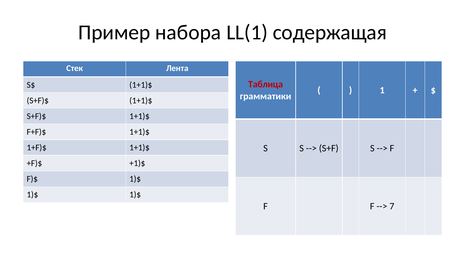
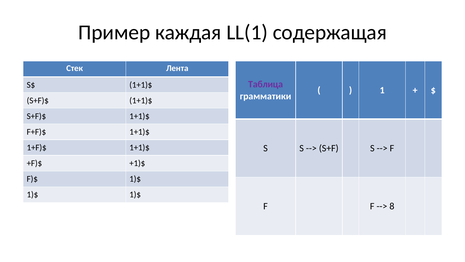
набора: набора -> каждая
Таблица colour: red -> purple
7: 7 -> 8
